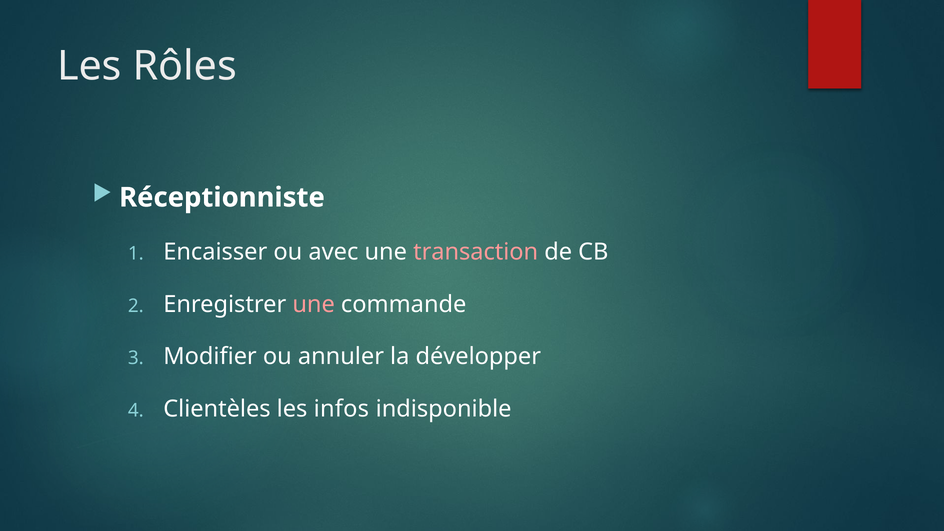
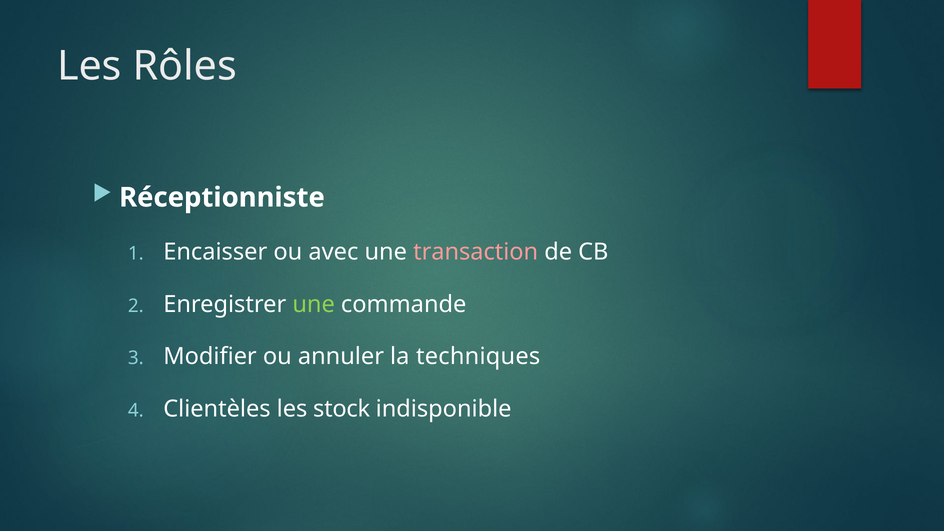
une at (314, 304) colour: pink -> light green
développer: développer -> techniques
infos: infos -> stock
